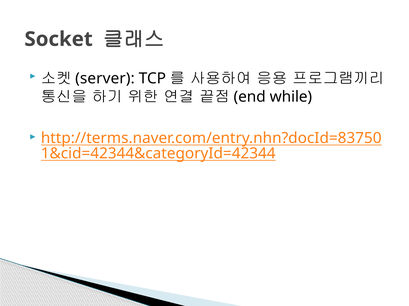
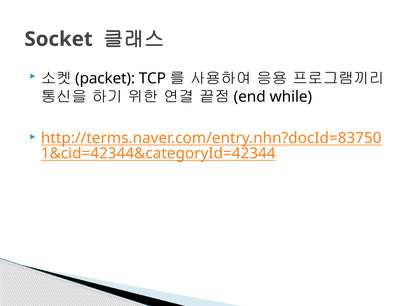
server: server -> packet
